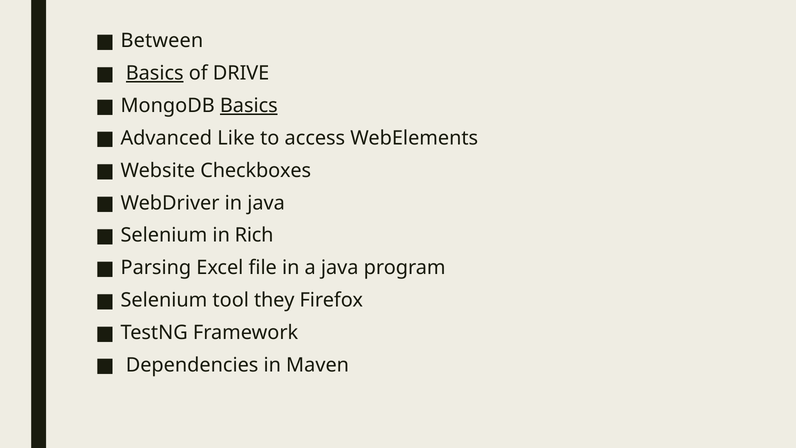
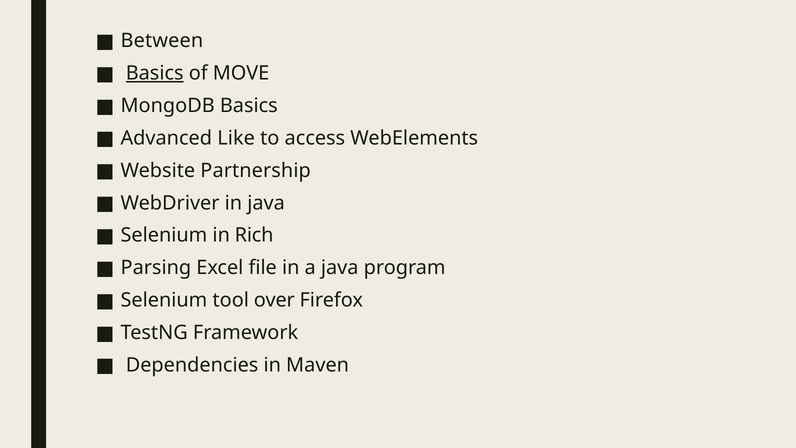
DRIVE: DRIVE -> MOVE
Basics at (249, 106) underline: present -> none
Checkboxes: Checkboxes -> Partnership
they: they -> over
